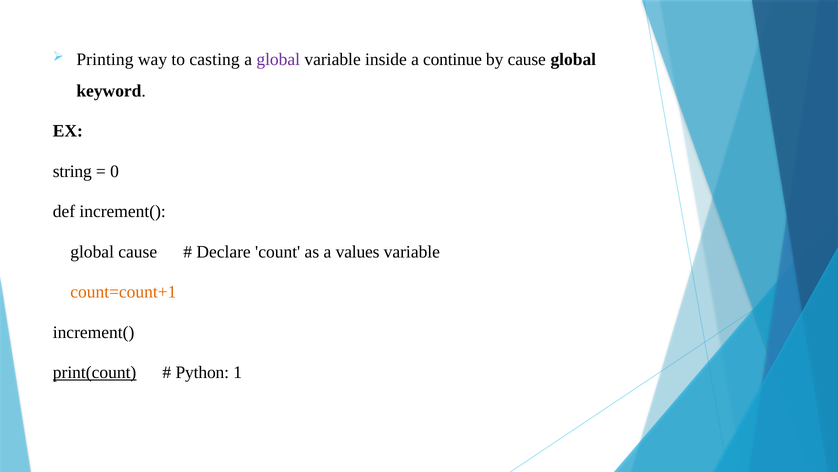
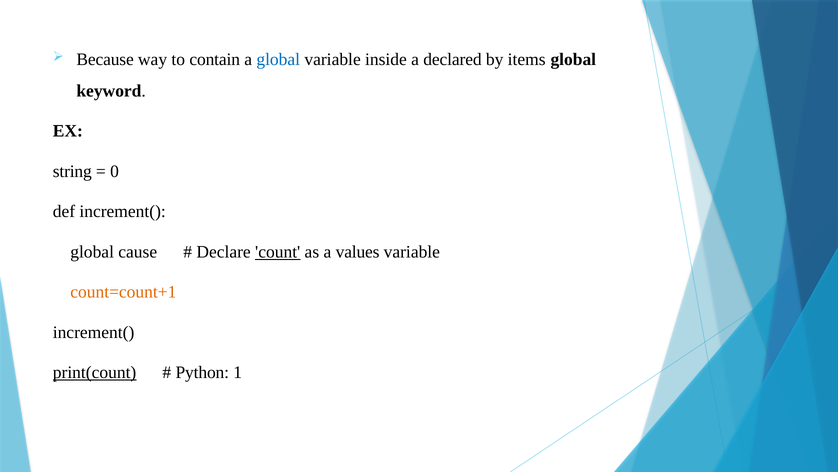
Printing: Printing -> Because
casting: casting -> contain
global at (278, 59) colour: purple -> blue
continue: continue -> declared
by cause: cause -> items
count underline: none -> present
